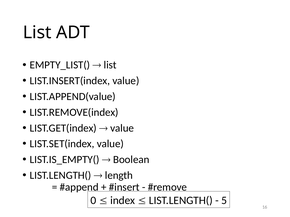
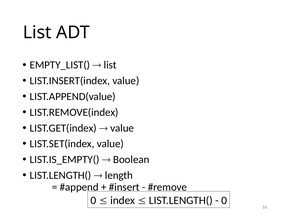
5 at (224, 201): 5 -> 0
